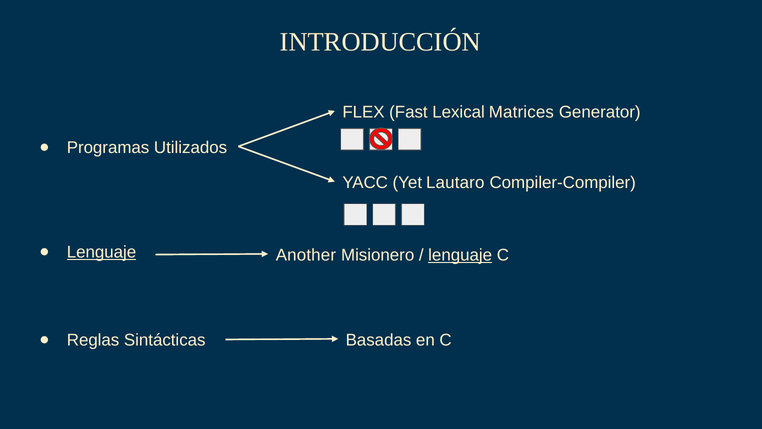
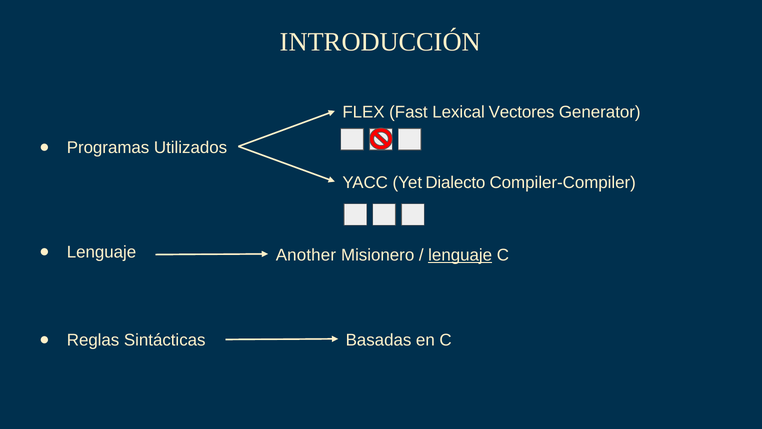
Matrices: Matrices -> Vectores
Lautaro: Lautaro -> Dialecto
Lenguaje at (102, 252) underline: present -> none
